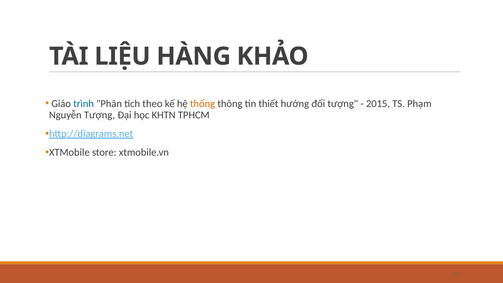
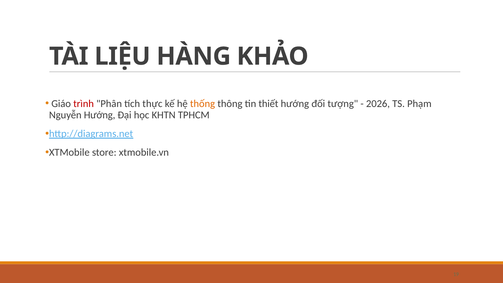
trình colour: blue -> red
theo: theo -> thực
2015: 2015 -> 2026
Nguyễn Tượng: Tượng -> Hướng
